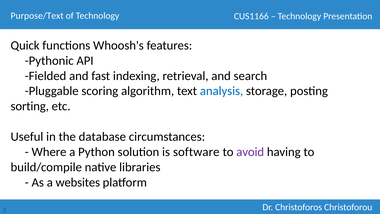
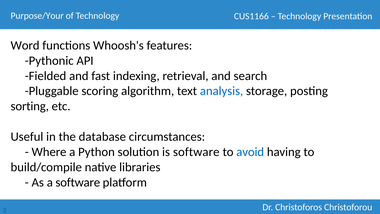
Purpose/Text: Purpose/Text -> Purpose/Your
Quick: Quick -> Word
avoid colour: purple -> blue
a websites: websites -> software
